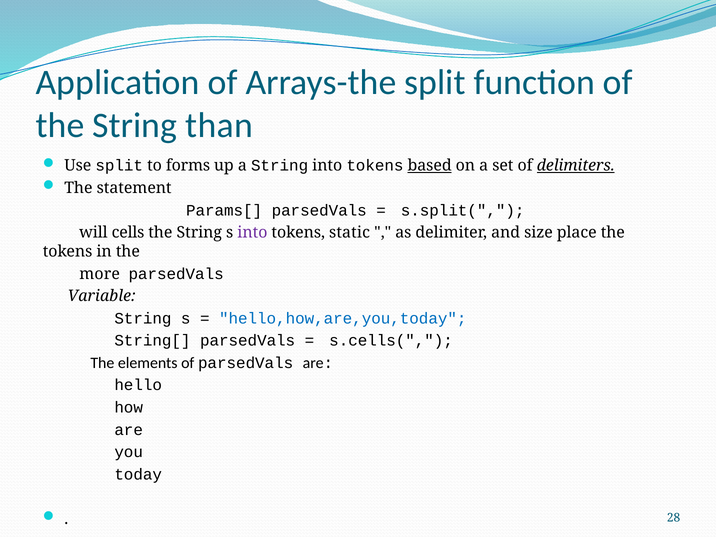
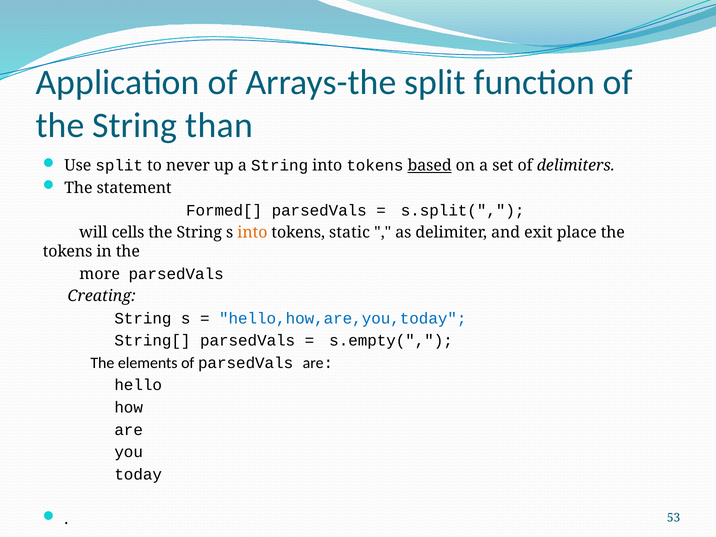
forms: forms -> never
delimiters underline: present -> none
Params[: Params[ -> Formed[
into at (252, 233) colour: purple -> orange
size: size -> exit
Variable: Variable -> Creating
s.cells(: s.cells( -> s.empty(
28: 28 -> 53
